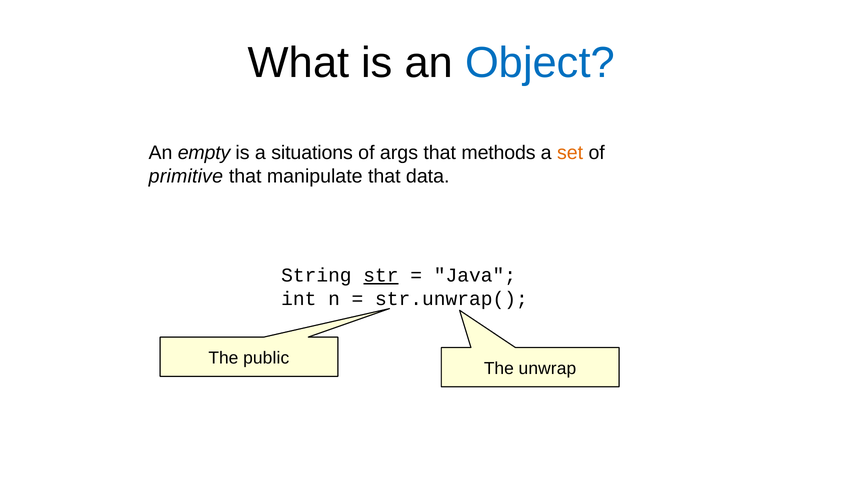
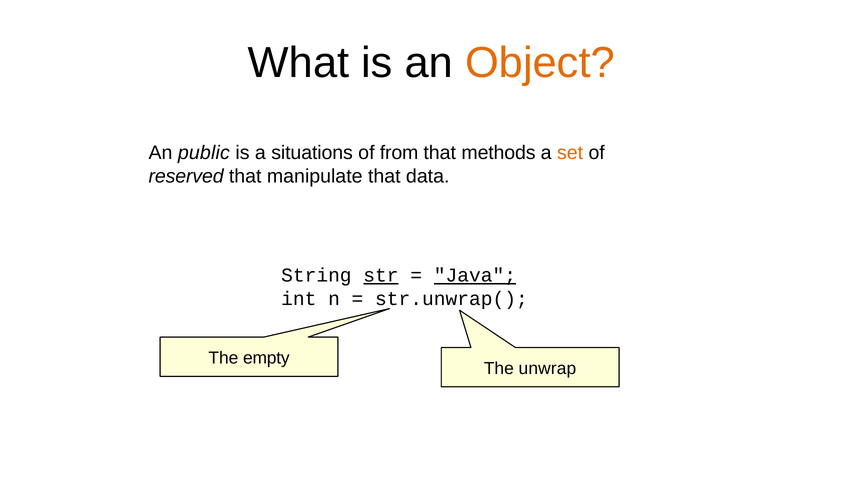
Object colour: blue -> orange
empty: empty -> public
args: args -> from
primitive: primitive -> reserved
Java underline: none -> present
public: public -> empty
